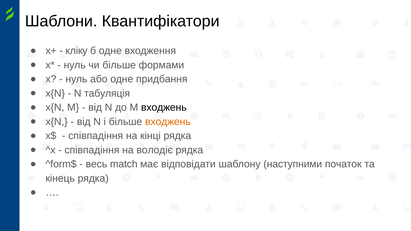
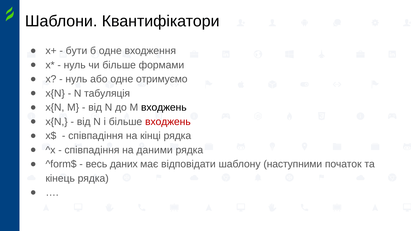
кліку: кліку -> бути
придбання: придбання -> отримуємо
входжень at (168, 122) colour: orange -> red
володіє: володіє -> даними
match: match -> даних
